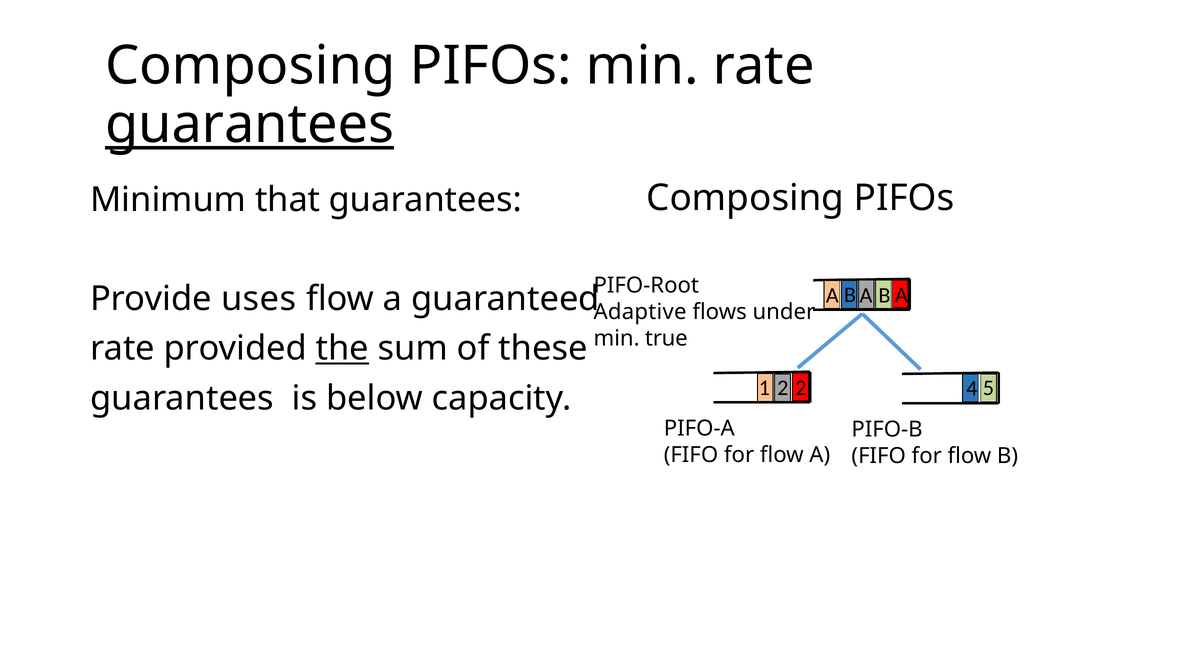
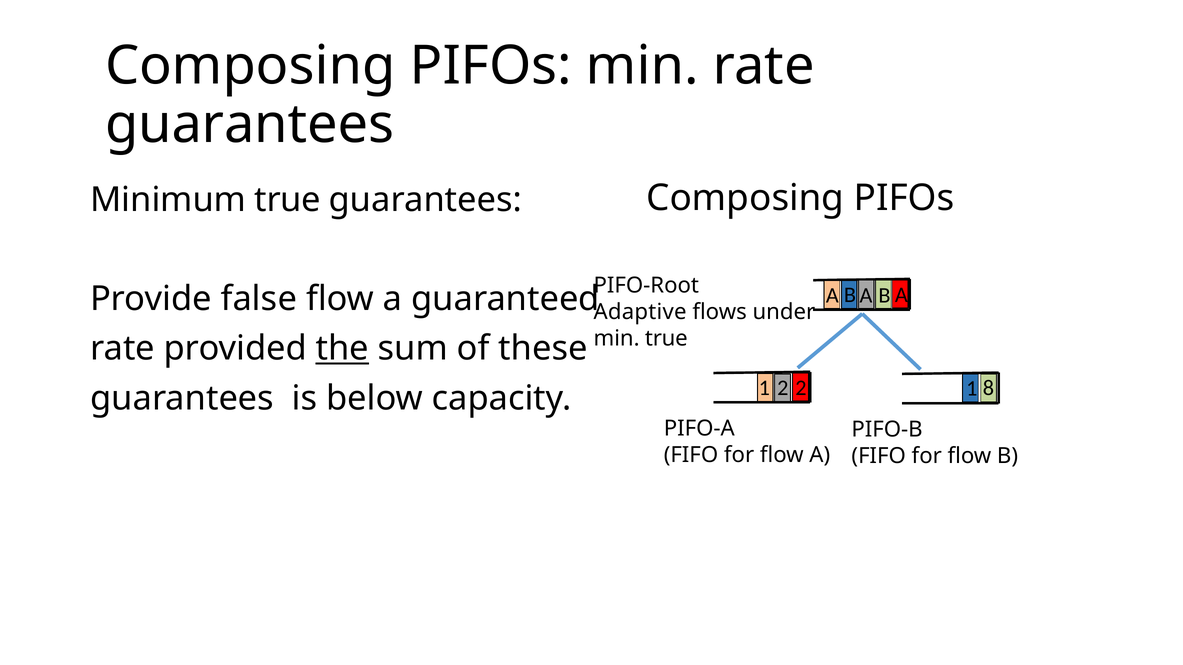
guarantees at (250, 125) underline: present -> none
Minimum that: that -> true
uses: uses -> false
1 4: 4 -> 1
5: 5 -> 8
